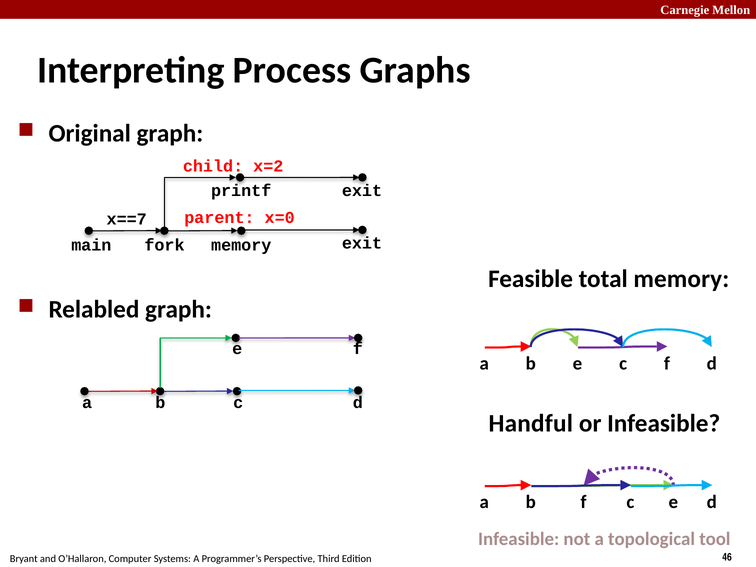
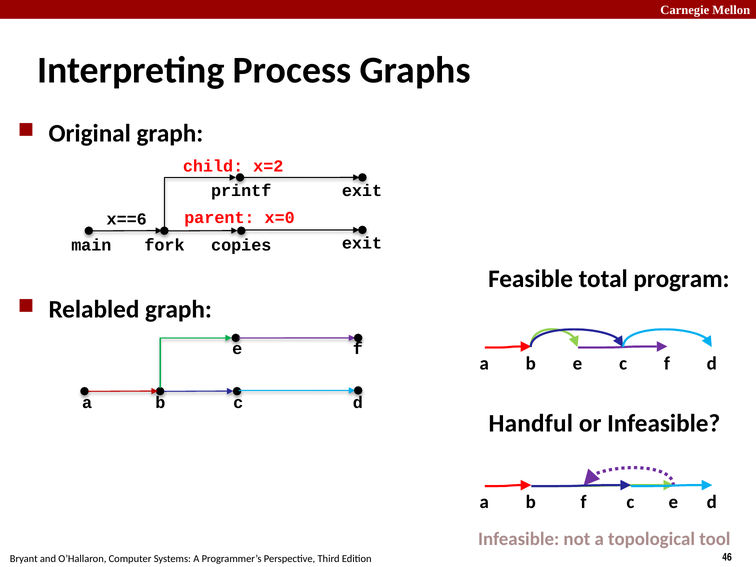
x==7: x==7 -> x==6
fork memory: memory -> copies
total memory: memory -> program
